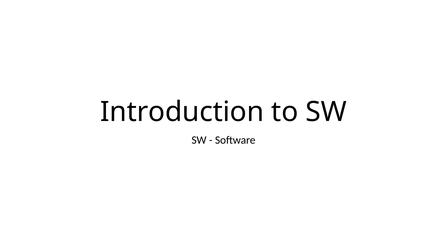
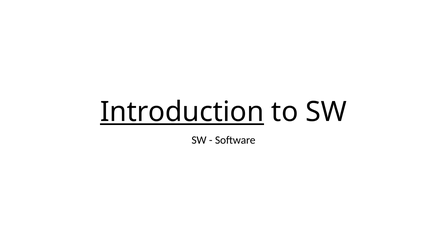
Introduction underline: none -> present
